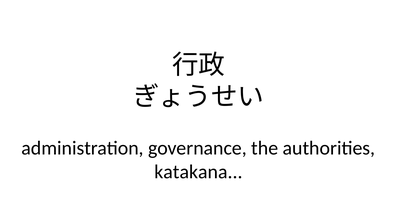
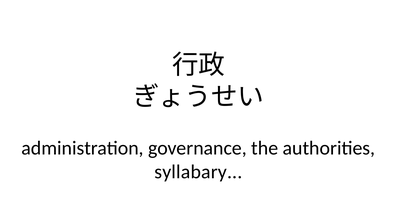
katakana: katakana -> syllabary
